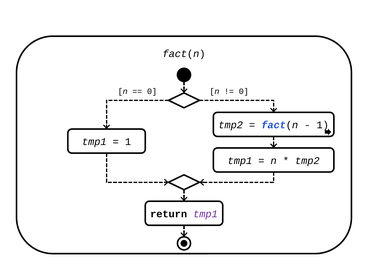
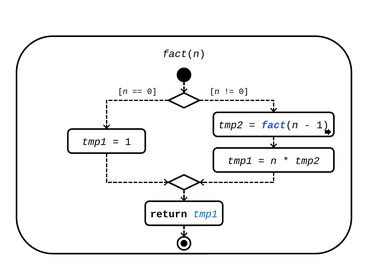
tmp1 at (205, 214) colour: purple -> blue
